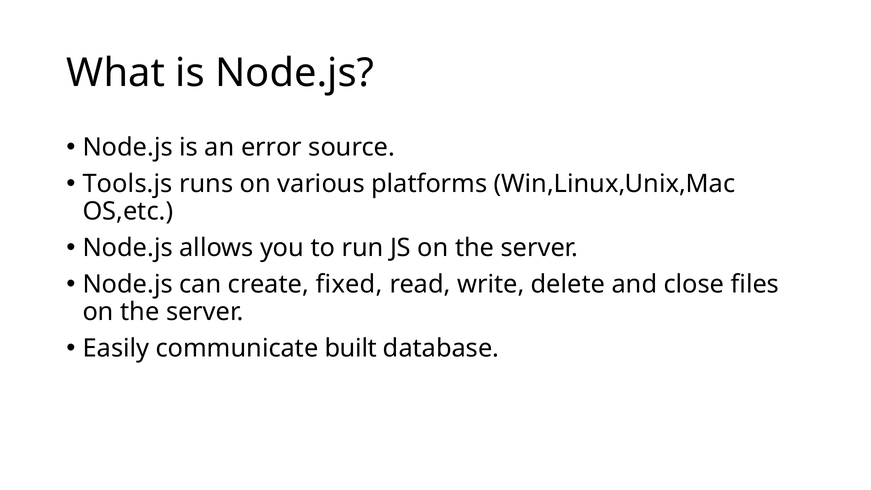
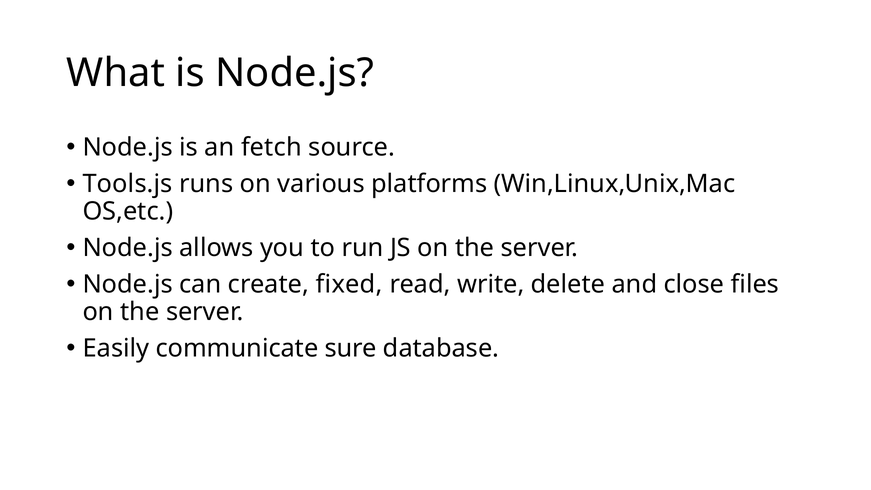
error: error -> fetch
built: built -> sure
